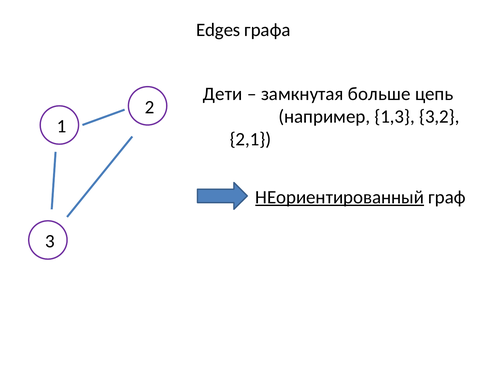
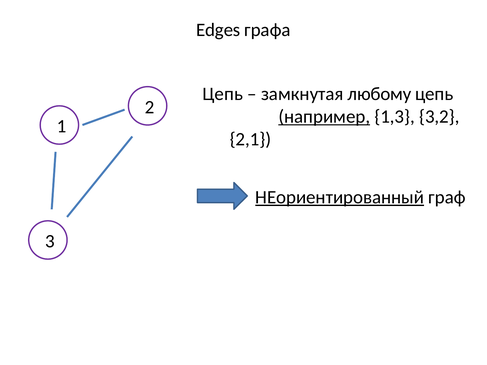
Дети at (223, 94): Дети -> Цепь
больше: больше -> любому
например underline: none -> present
